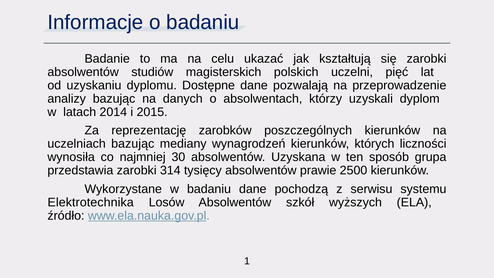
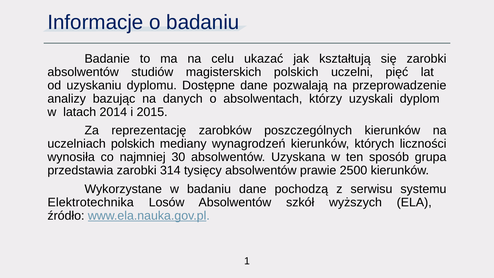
uczelniach bazując: bazując -> polskich
